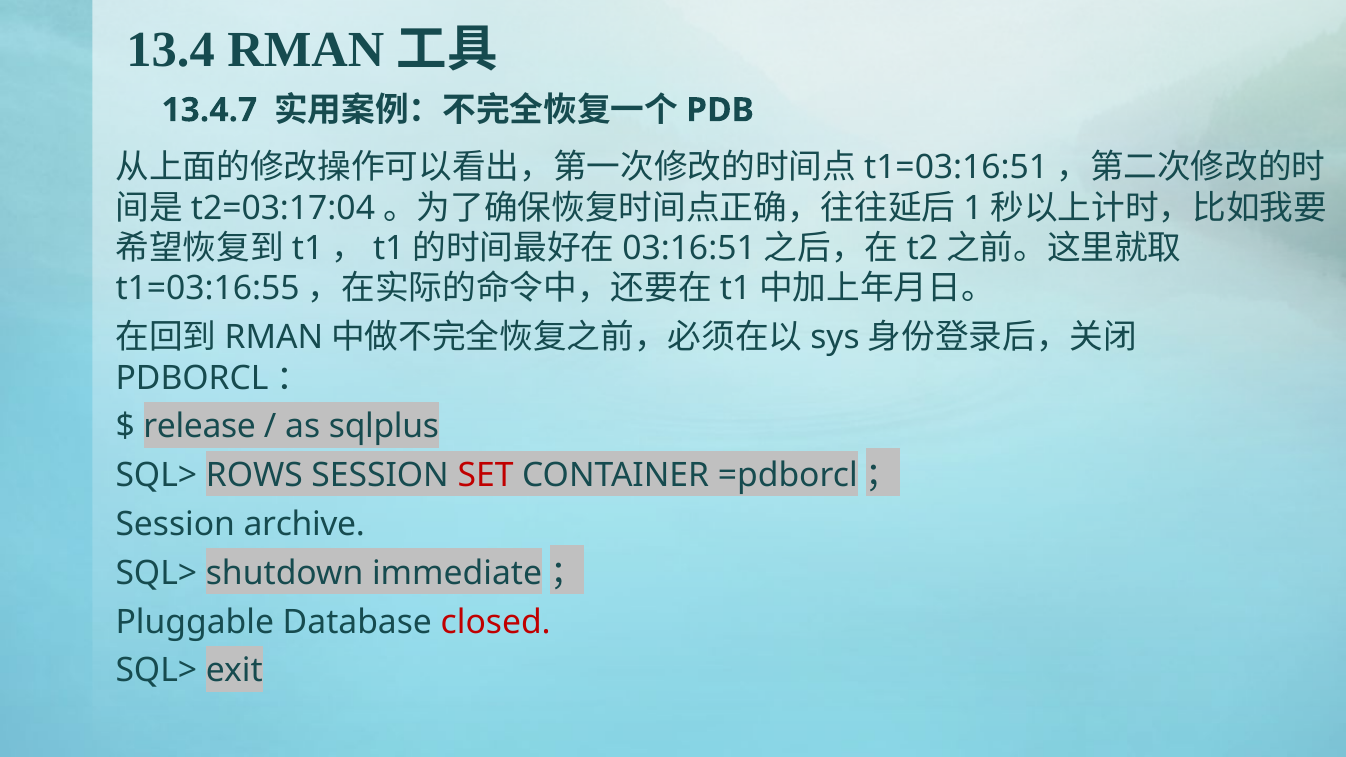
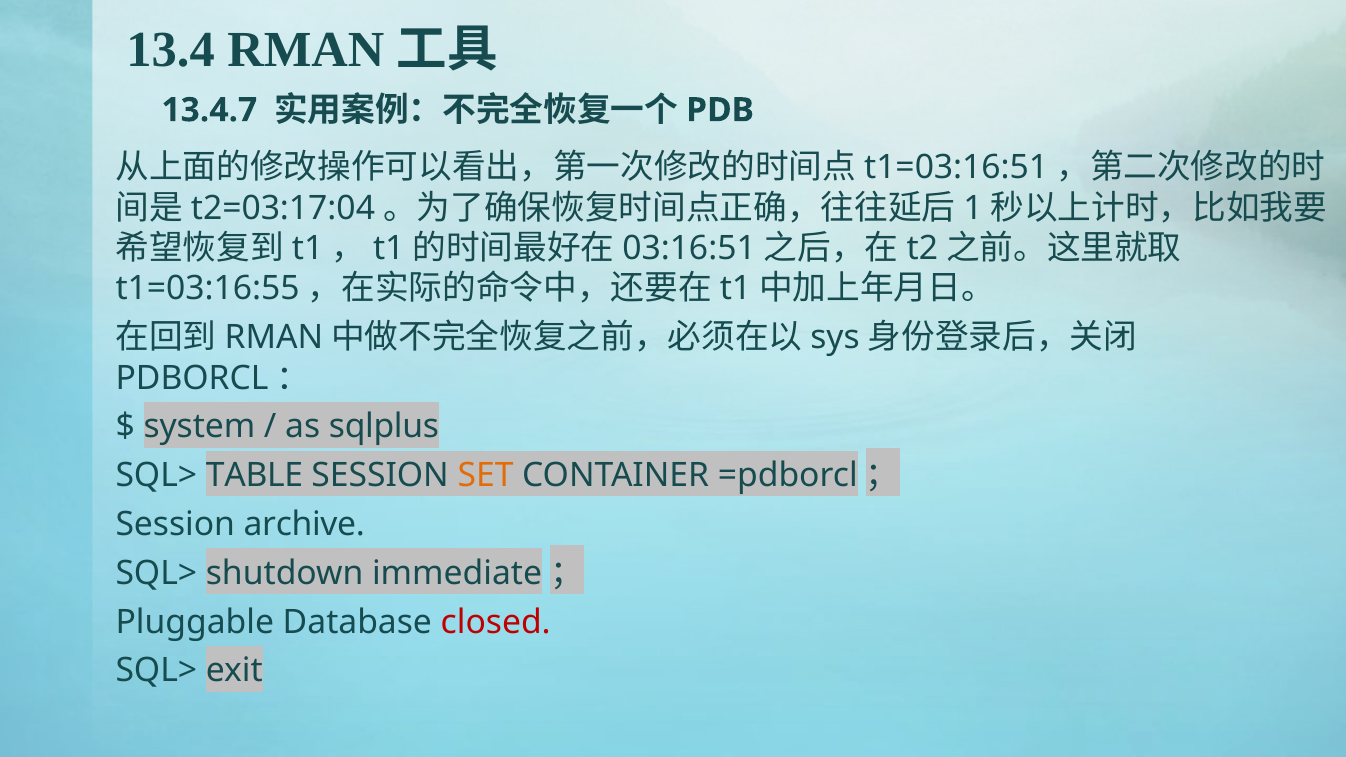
release: release -> system
ROWS: ROWS -> TABLE
SET colour: red -> orange
